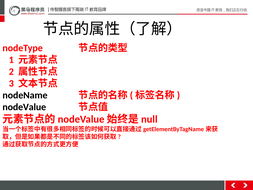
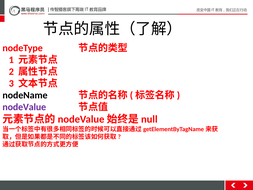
nodeValue colour: black -> purple
